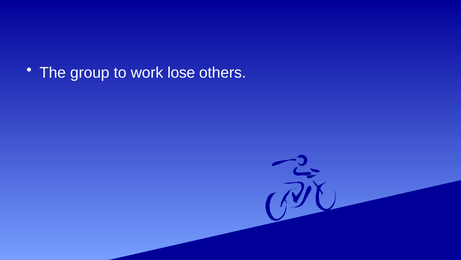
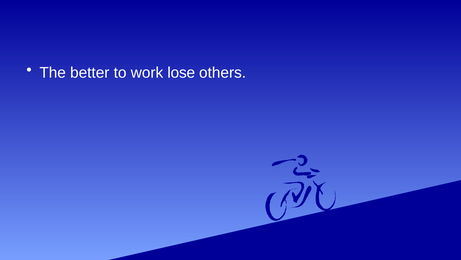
group: group -> better
